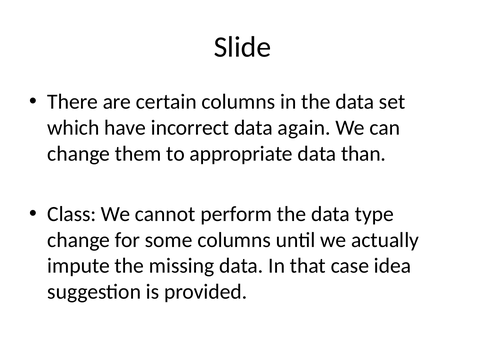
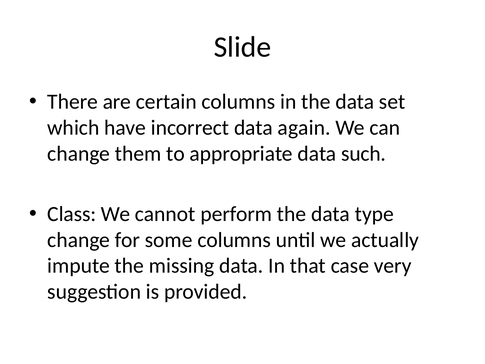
than: than -> such
idea: idea -> very
